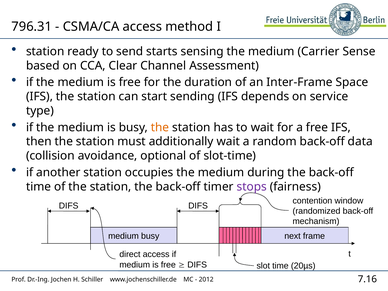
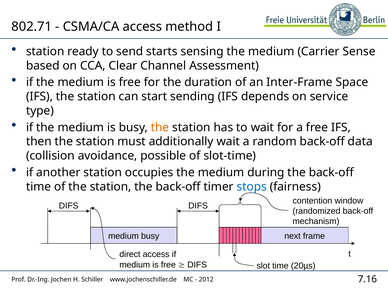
796.31: 796.31 -> 802.71
optional: optional -> possible
stops colour: purple -> blue
